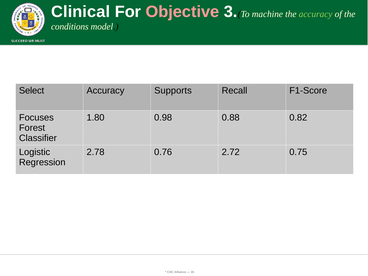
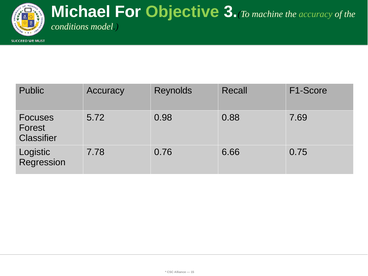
Clinical: Clinical -> Michael
Objective colour: pink -> light green
Select: Select -> Public
Supports: Supports -> Reynolds
1.80: 1.80 -> 5.72
0.82: 0.82 -> 7.69
2.78: 2.78 -> 7.78
2.72: 2.72 -> 6.66
